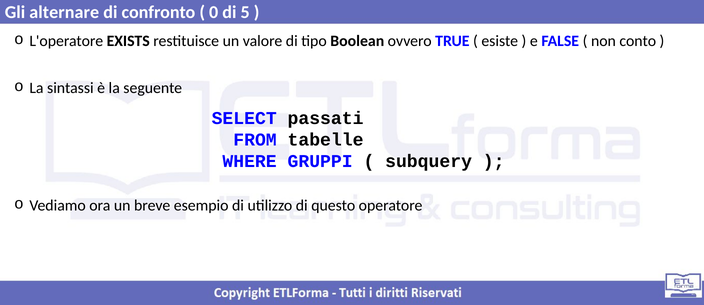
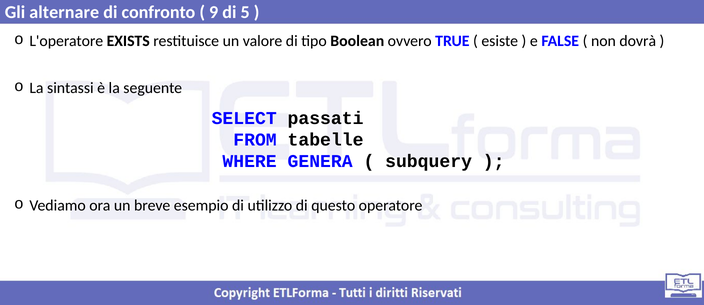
0: 0 -> 9
conto: conto -> dovrà
GRUPPI: GRUPPI -> GENERA
